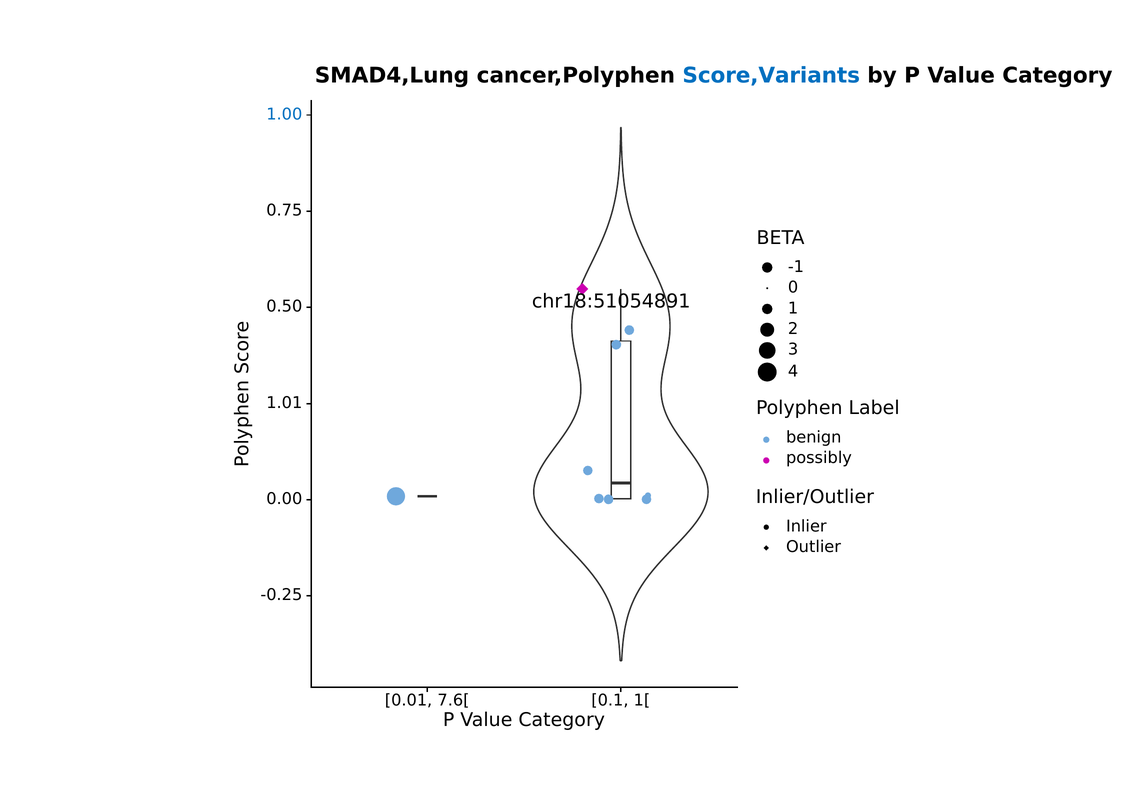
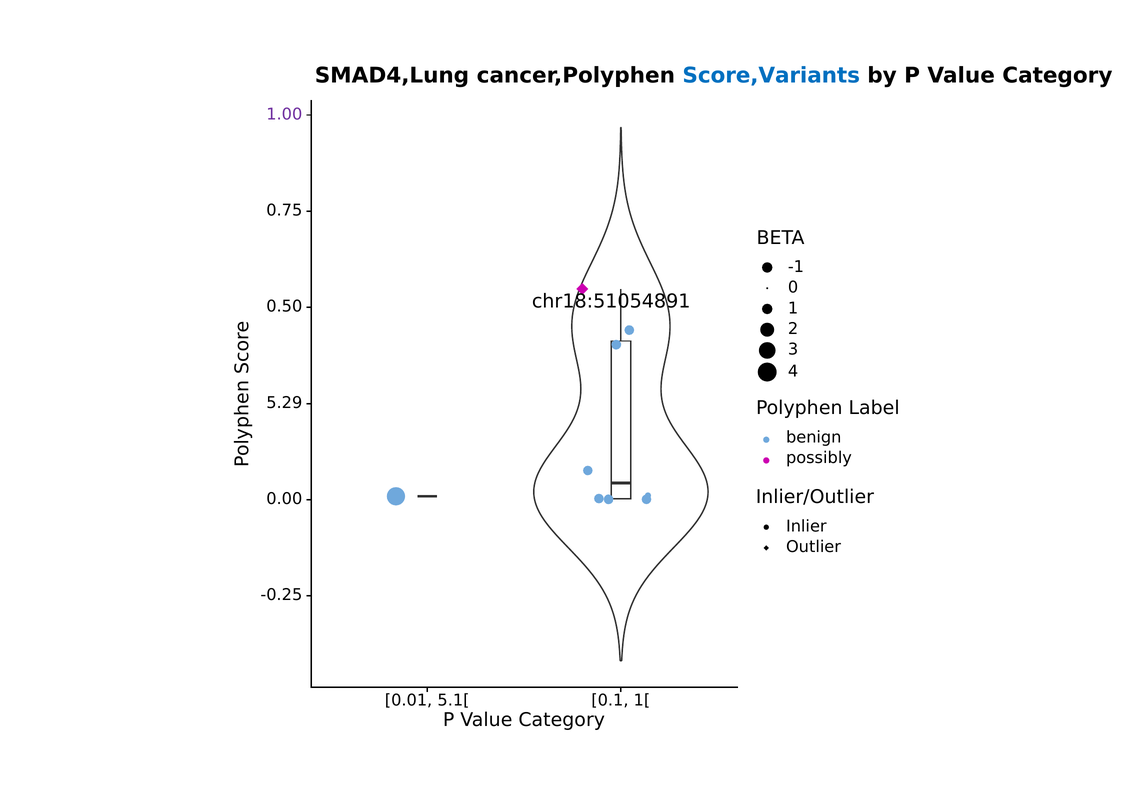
1.00 colour: blue -> purple
1.01: 1.01 -> 5.29
7.6[: 7.6[ -> 5.1[
